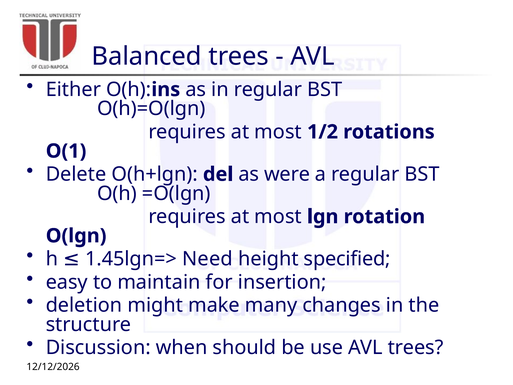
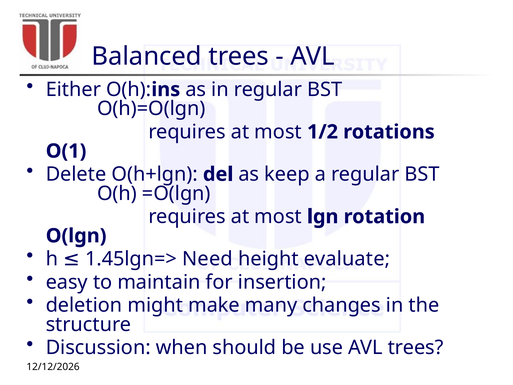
were: were -> keep
specified: specified -> evaluate
